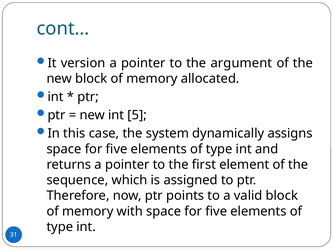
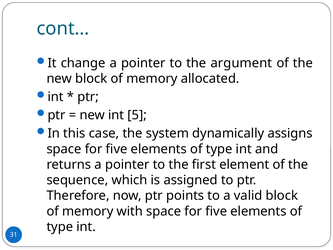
version: version -> change
